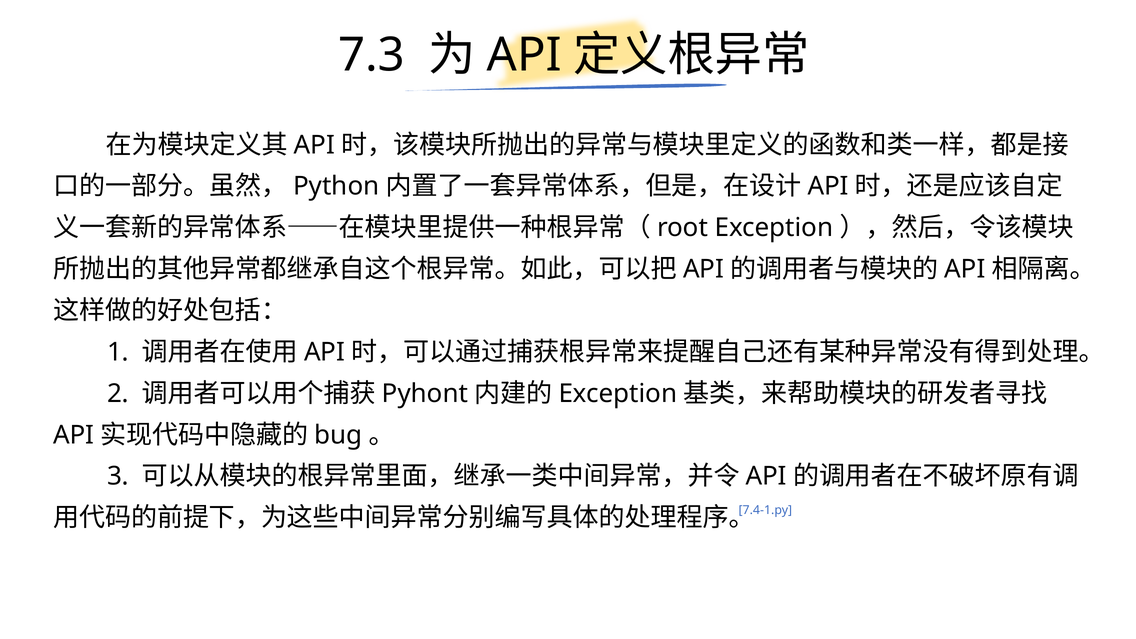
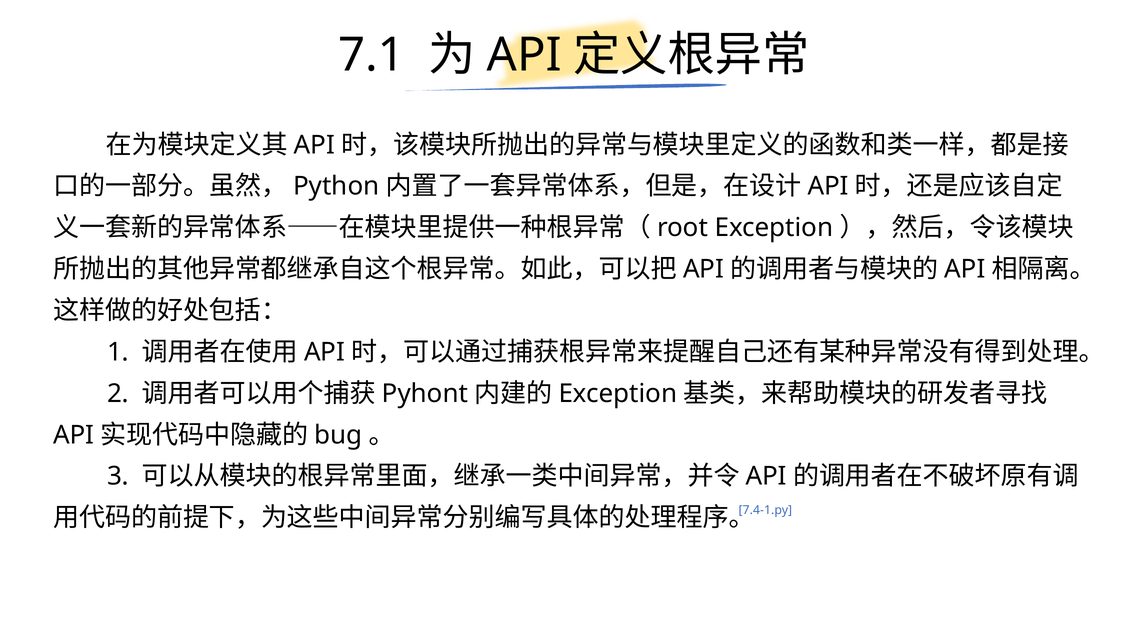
7.3: 7.3 -> 7.1
